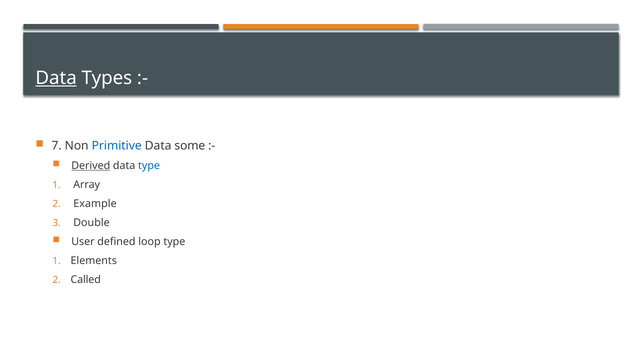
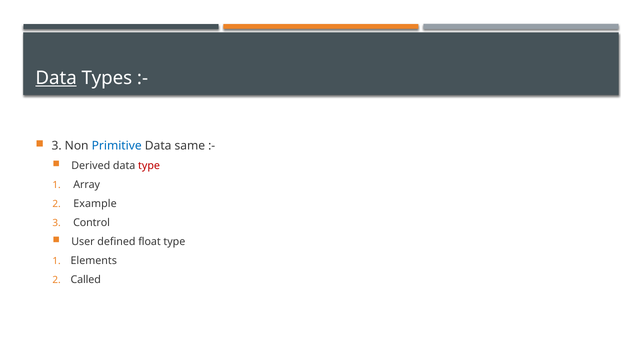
7 at (57, 146): 7 -> 3
some: some -> same
Derived underline: present -> none
type at (149, 166) colour: blue -> red
Double: Double -> Control
loop: loop -> float
